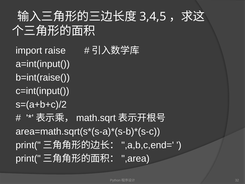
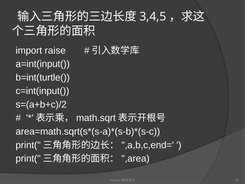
b=int(raise(: b=int(raise( -> b=int(turtle(
